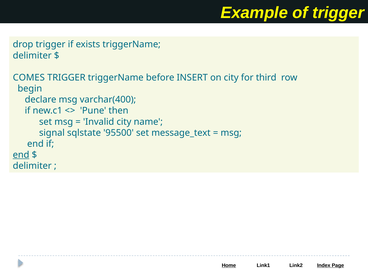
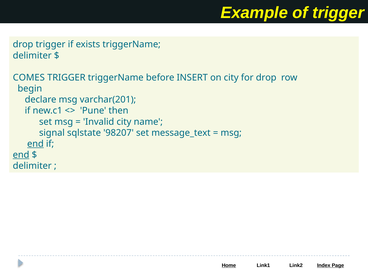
for third: third -> drop
varchar(400: varchar(400 -> varchar(201
95500: 95500 -> 98207
end at (35, 144) underline: none -> present
